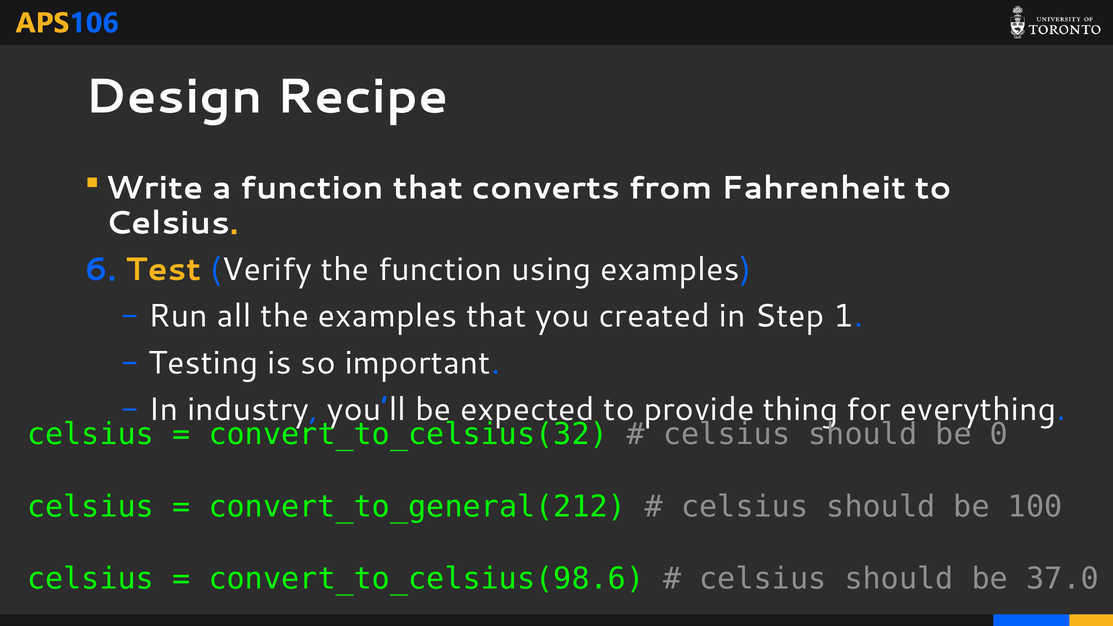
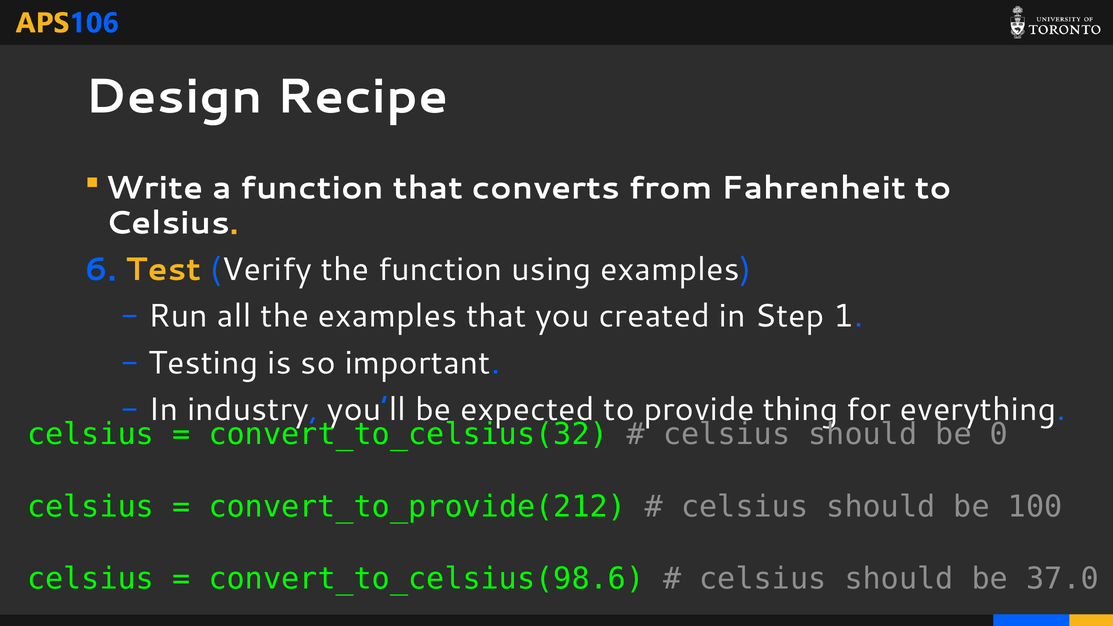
convert_to_general(212: convert_to_general(212 -> convert_to_provide(212
